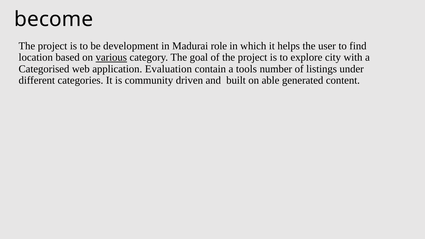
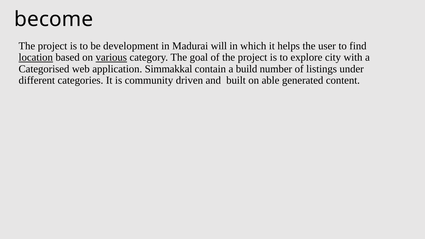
role: role -> will
location underline: none -> present
Evaluation: Evaluation -> Simmakkal
tools: tools -> build
